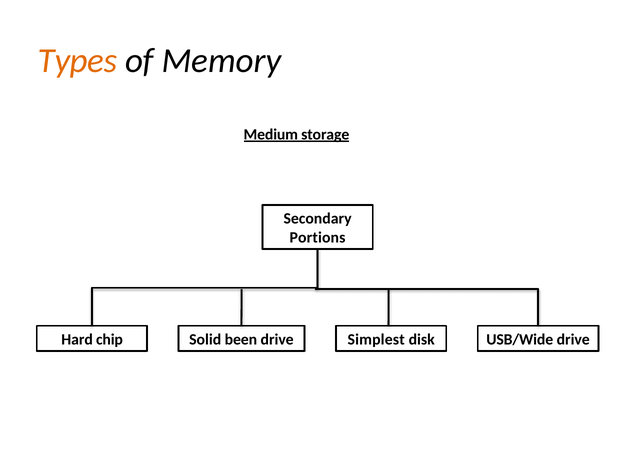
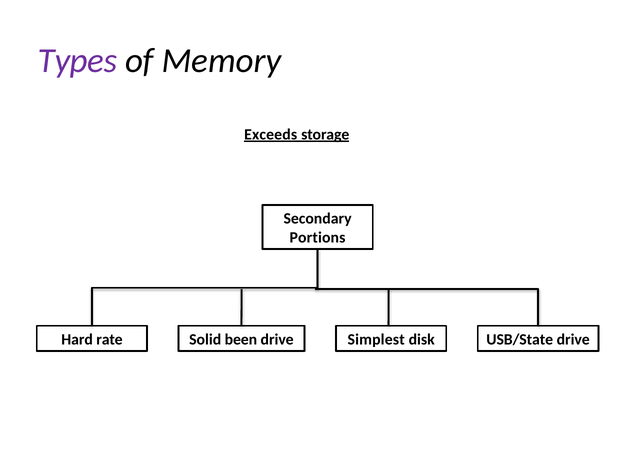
Types colour: orange -> purple
Medium: Medium -> Exceeds
chip: chip -> rate
USB/Wide: USB/Wide -> USB/State
